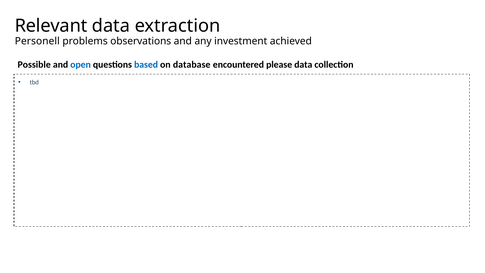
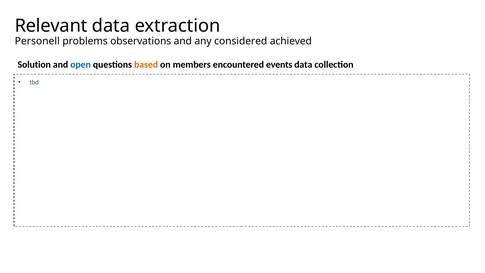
investment: investment -> considered
Possible: Possible -> Solution
based colour: blue -> orange
database: database -> members
please: please -> events
